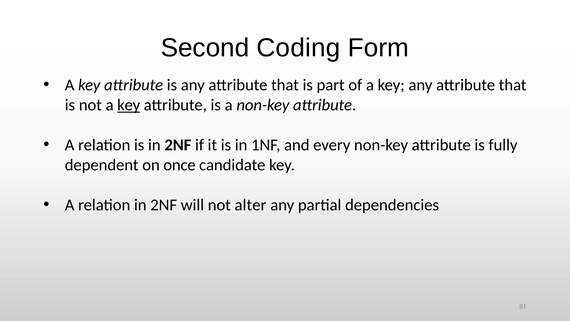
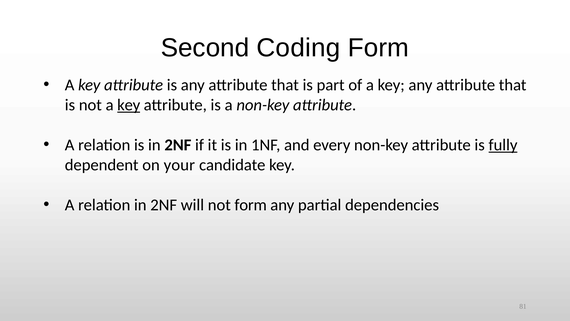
fully underline: none -> present
once: once -> your
not alter: alter -> form
